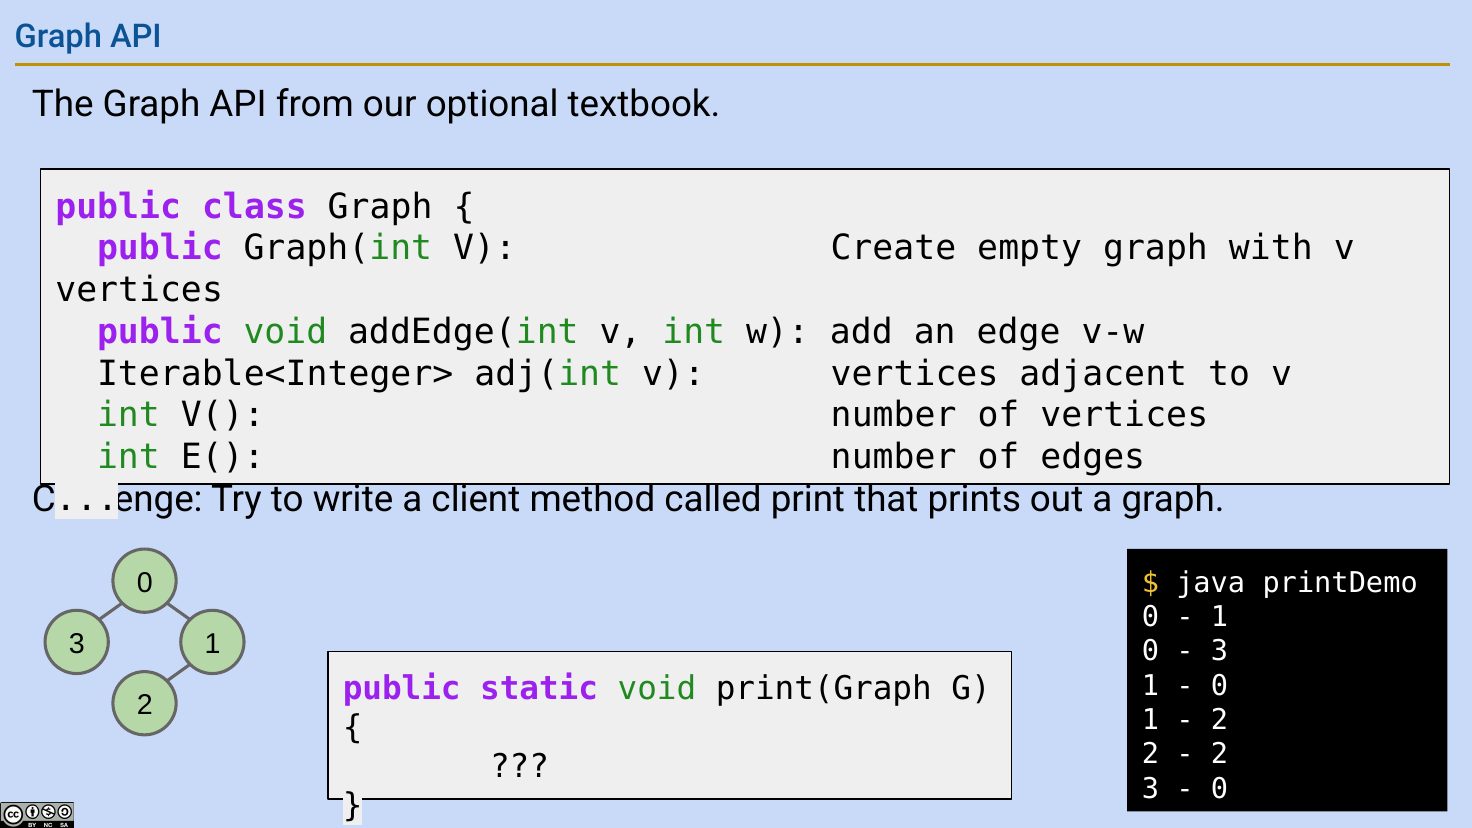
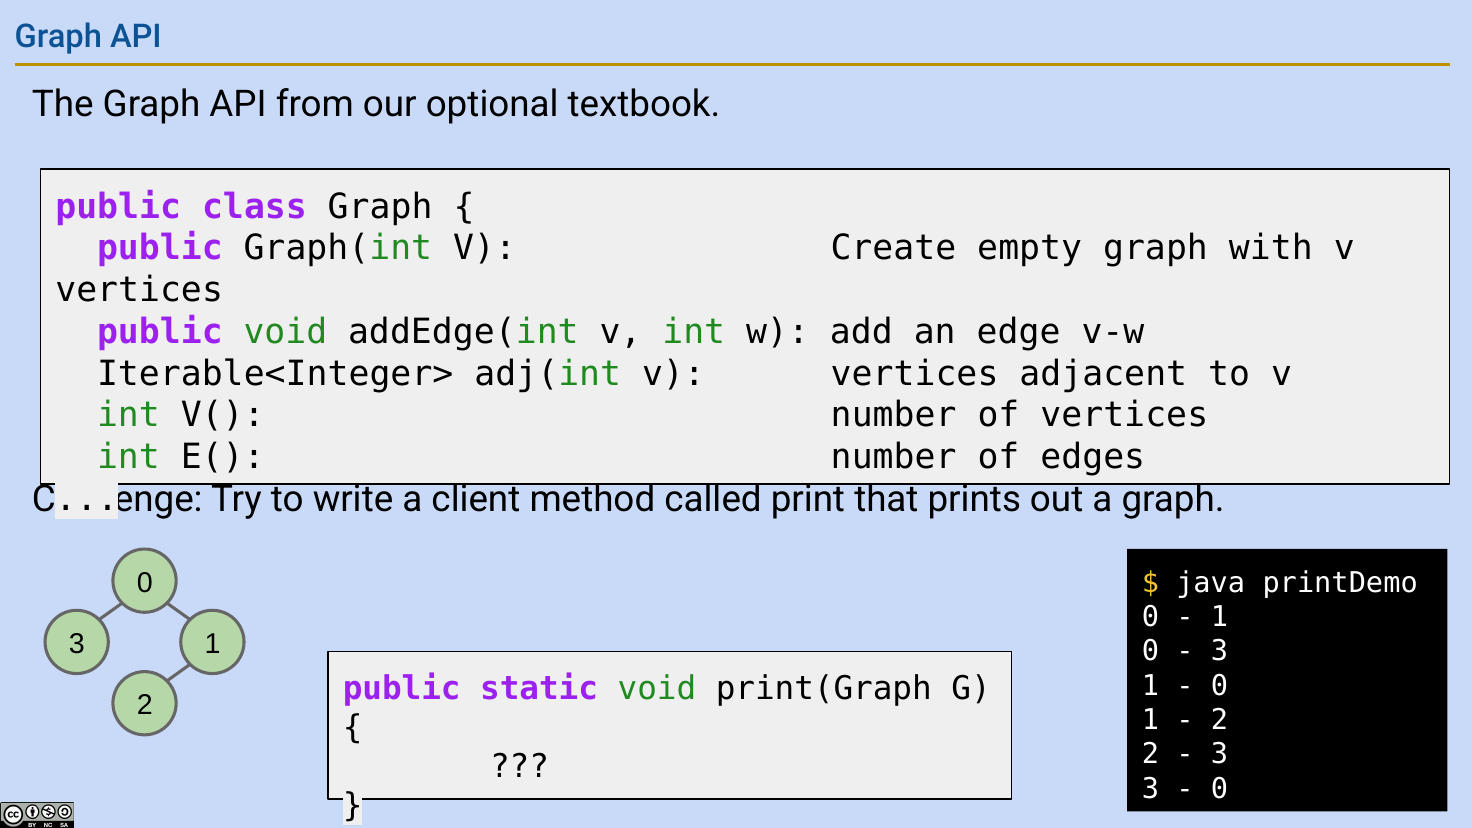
2 at (1219, 755): 2 -> 3
